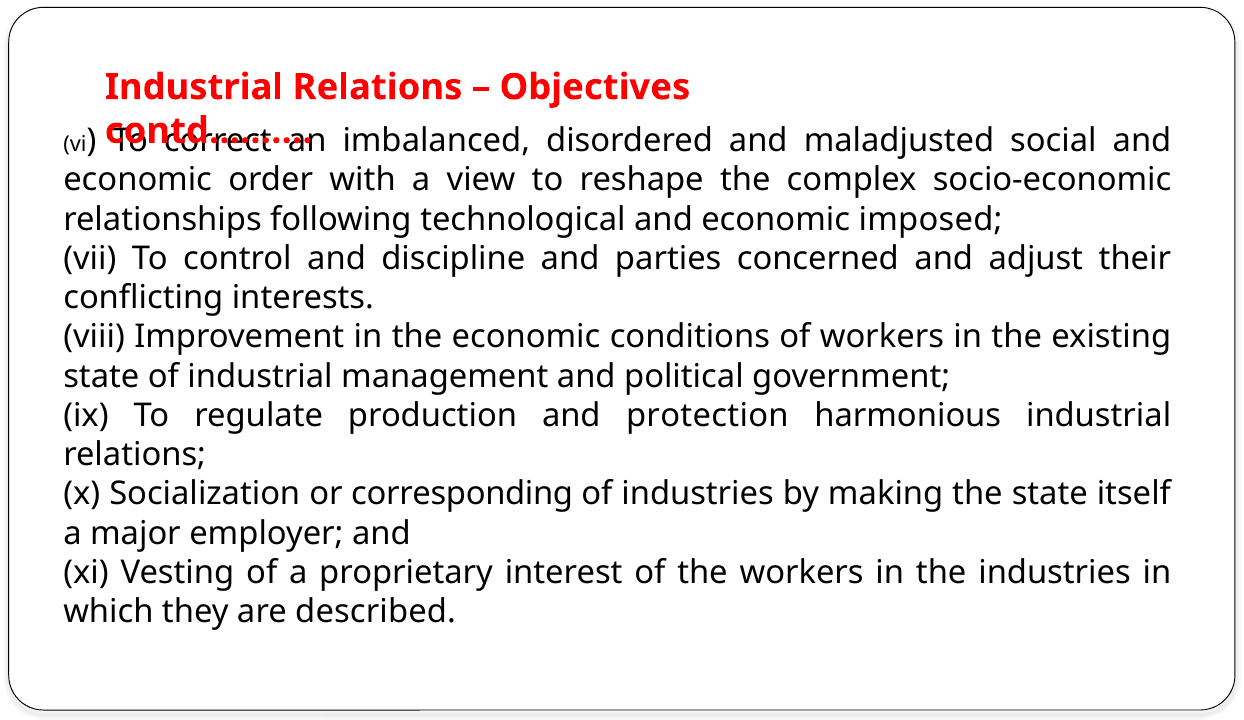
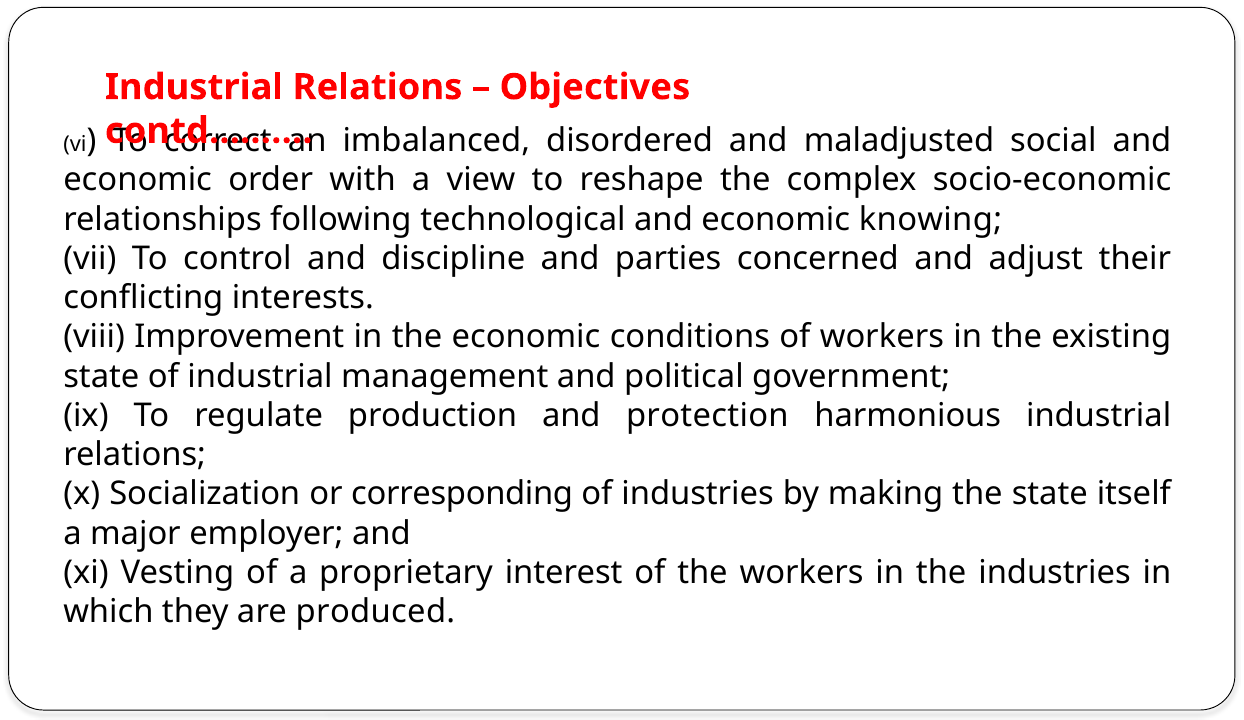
imposed: imposed -> knowing
described: described -> produced
